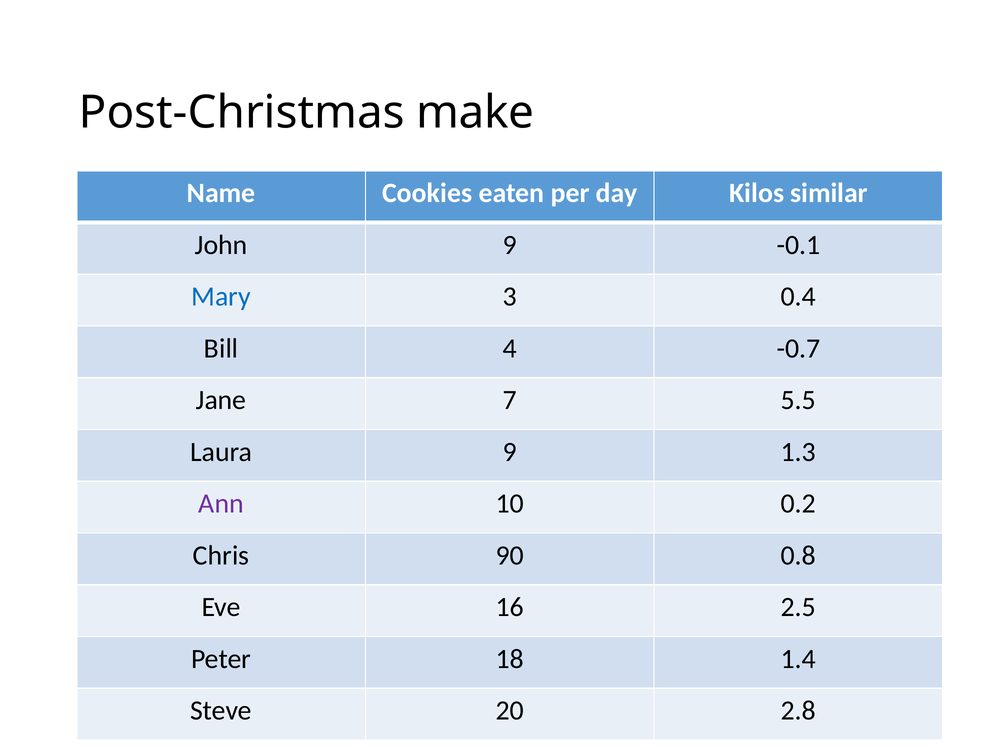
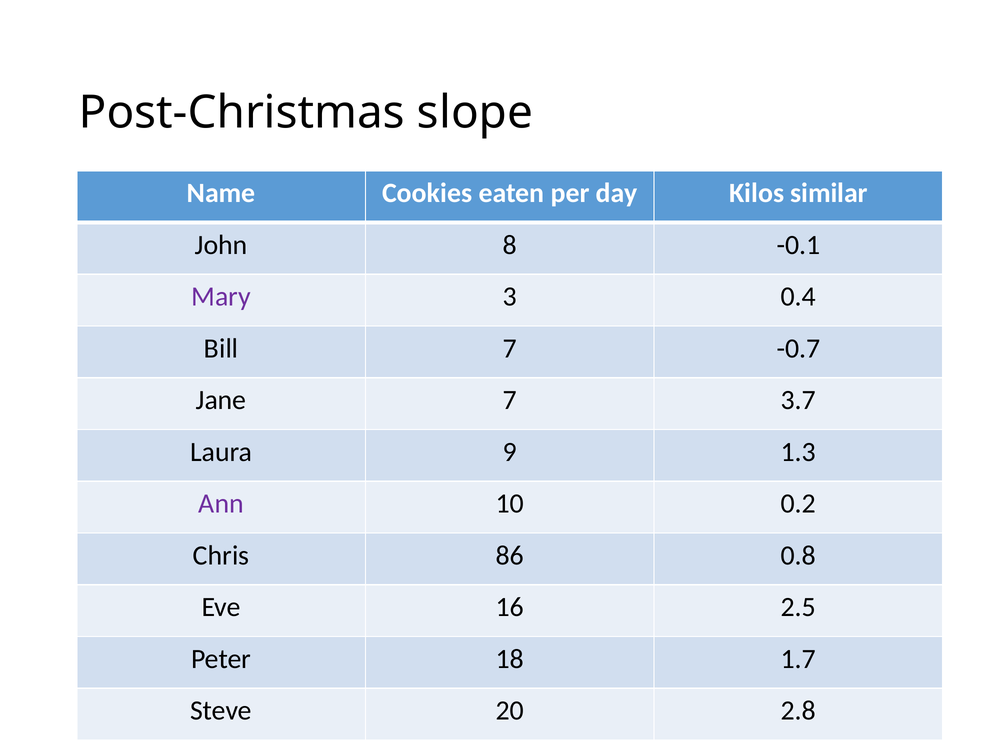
make: make -> slope
John 9: 9 -> 8
Mary colour: blue -> purple
Bill 4: 4 -> 7
5.5: 5.5 -> 3.7
90: 90 -> 86
1.4: 1.4 -> 1.7
